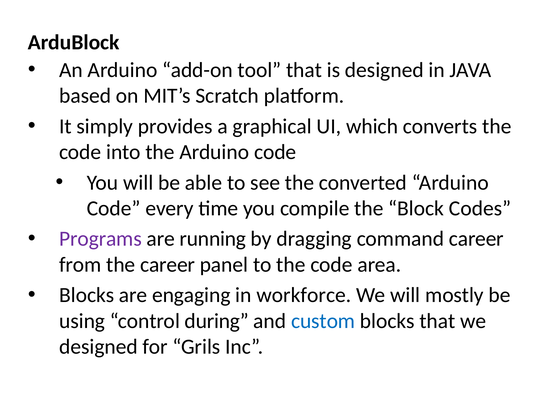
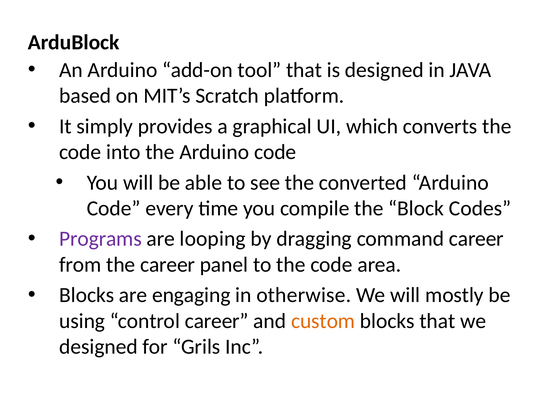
running: running -> looping
workforce: workforce -> otherwise
control during: during -> career
custom colour: blue -> orange
